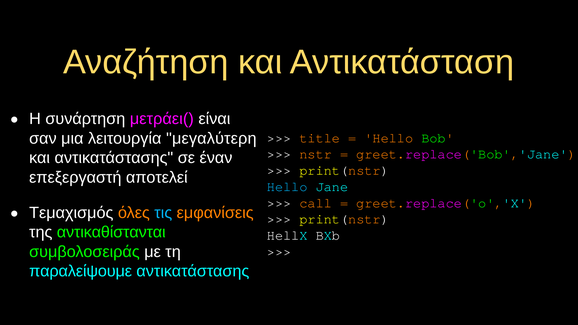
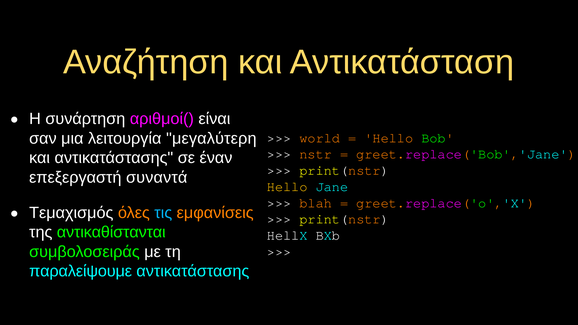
μετράει(: μετράει( -> αριθμοί(
title: title -> world
αποτελεί: αποτελεί -> συναντά
Hello at (287, 187) colour: light blue -> yellow
call: call -> blah
